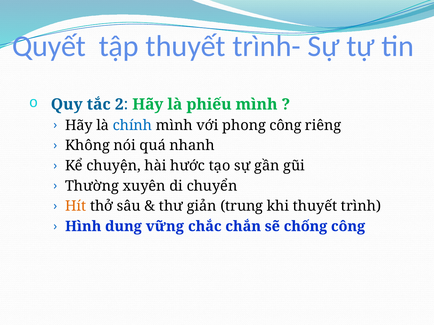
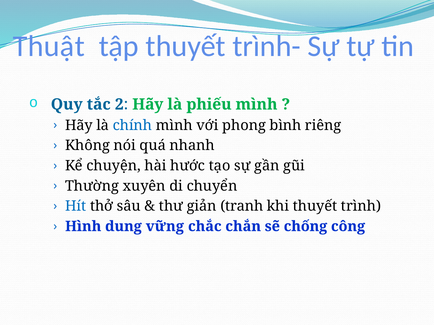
Quyết: Quyết -> Thuật
phong công: công -> bình
Hít colour: orange -> blue
trung: trung -> tranh
